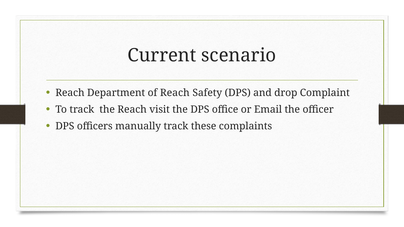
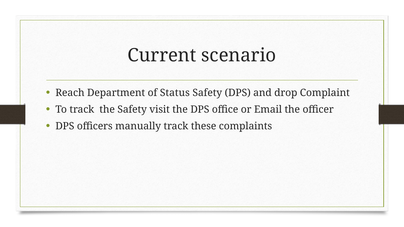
of Reach: Reach -> Status
the Reach: Reach -> Safety
